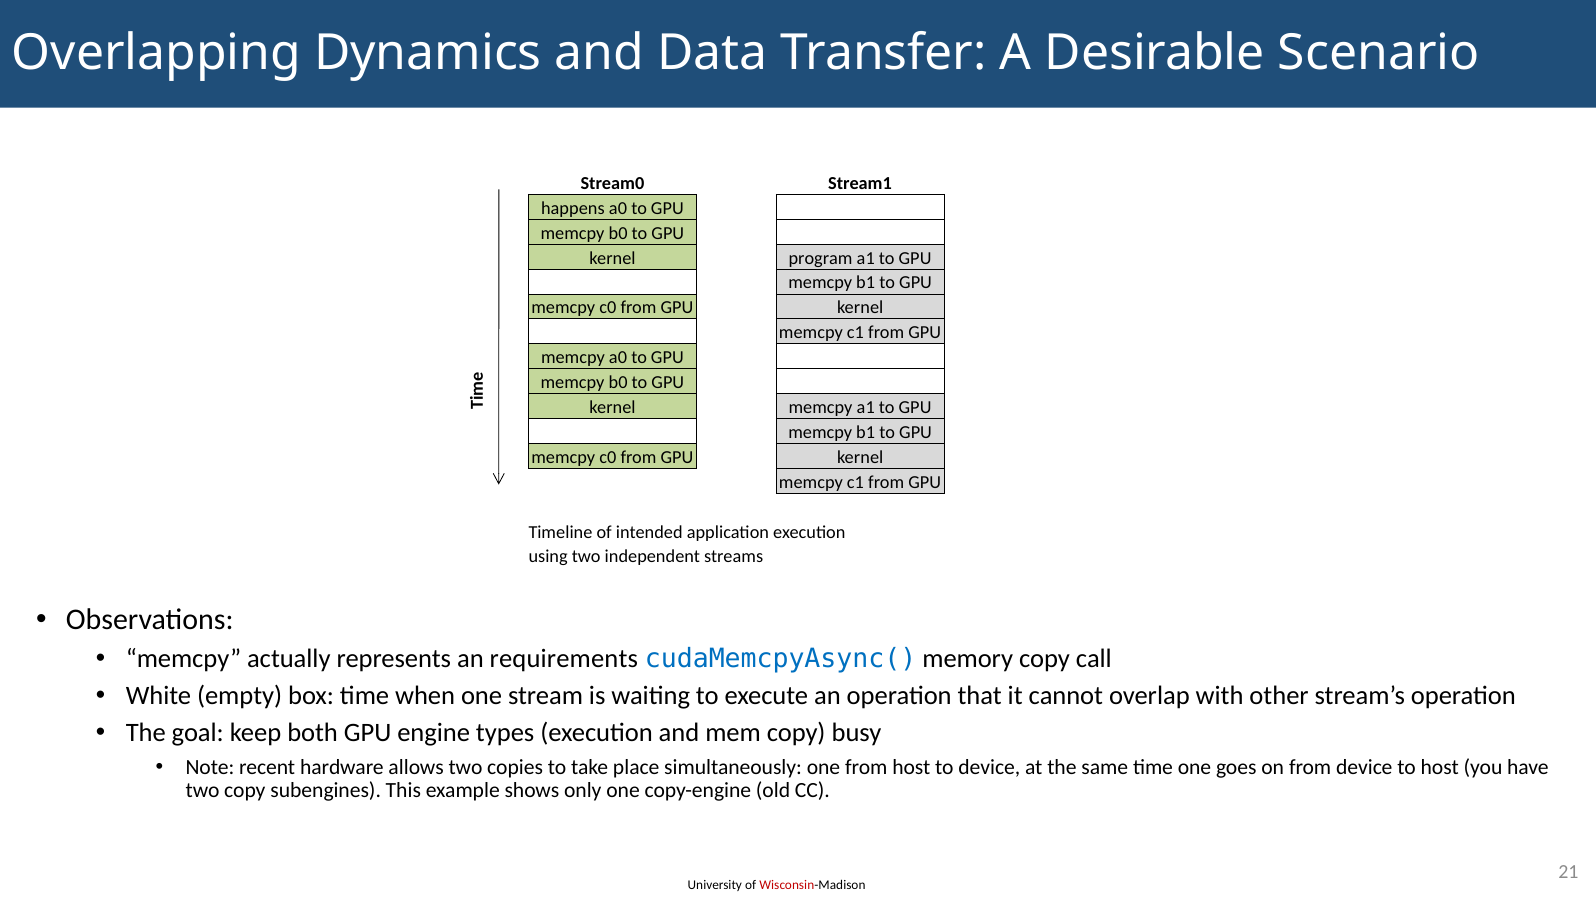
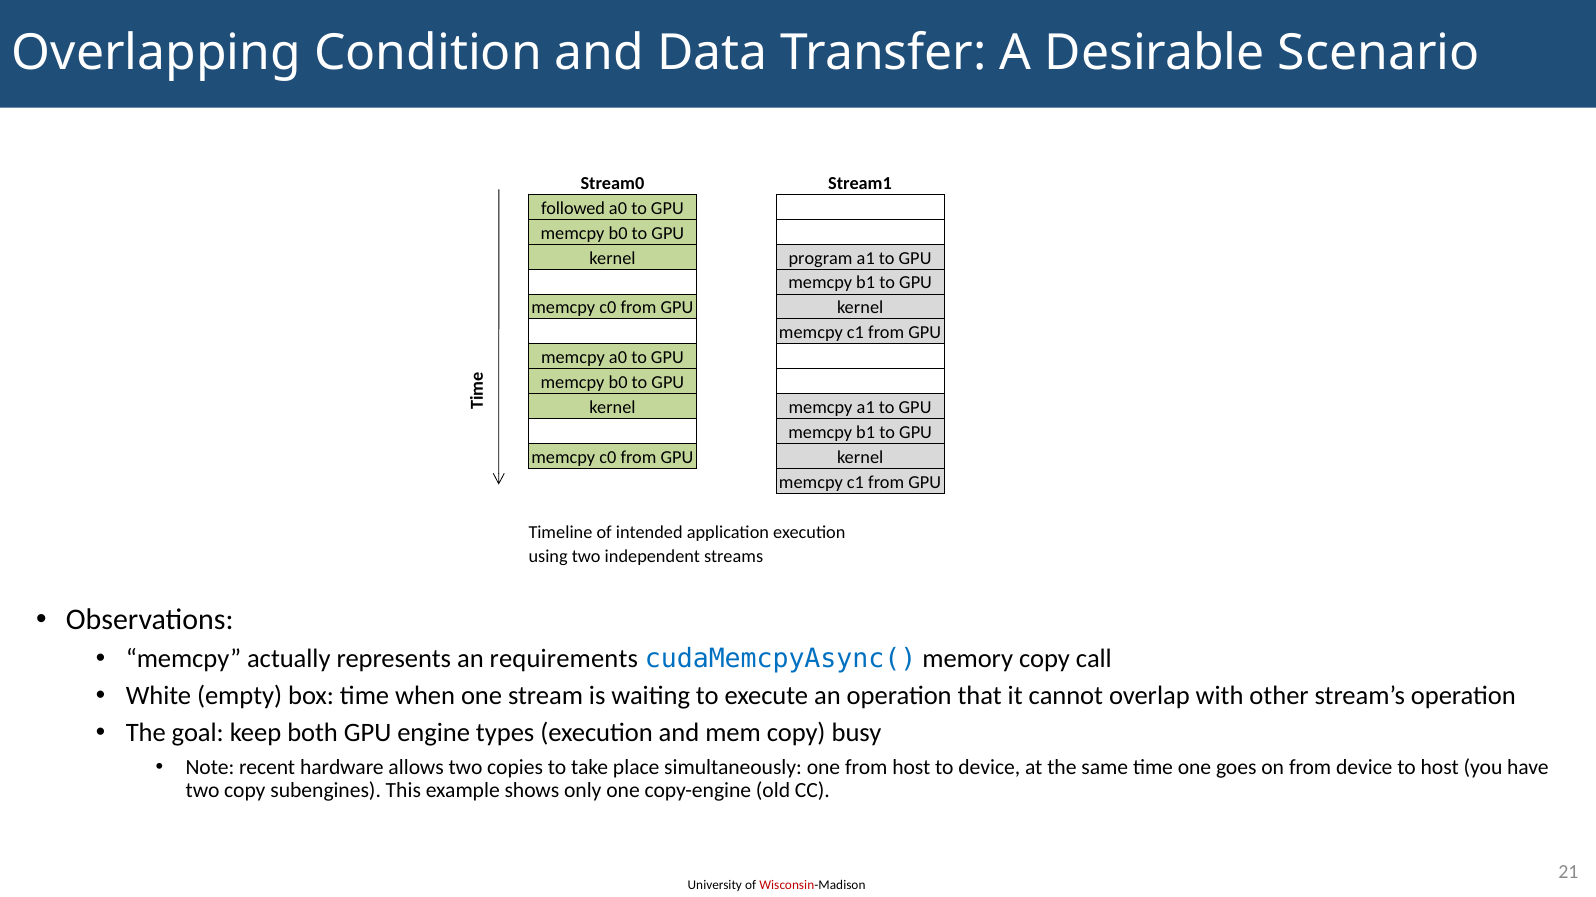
Dynamics: Dynamics -> Condition
happens: happens -> followed
